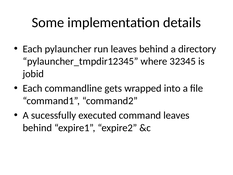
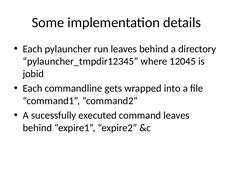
32345: 32345 -> 12045
